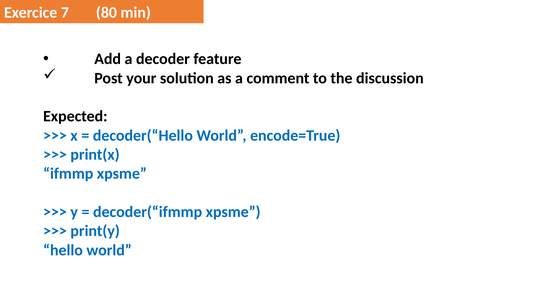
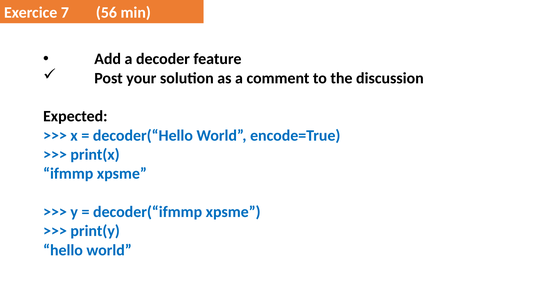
80: 80 -> 56
